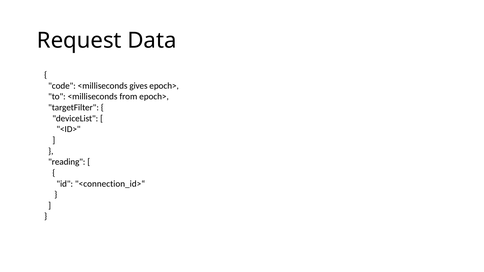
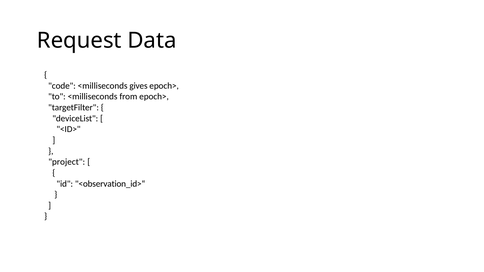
reading: reading -> project
<connection_id>“: <connection_id>“ -> <observation_id>“
